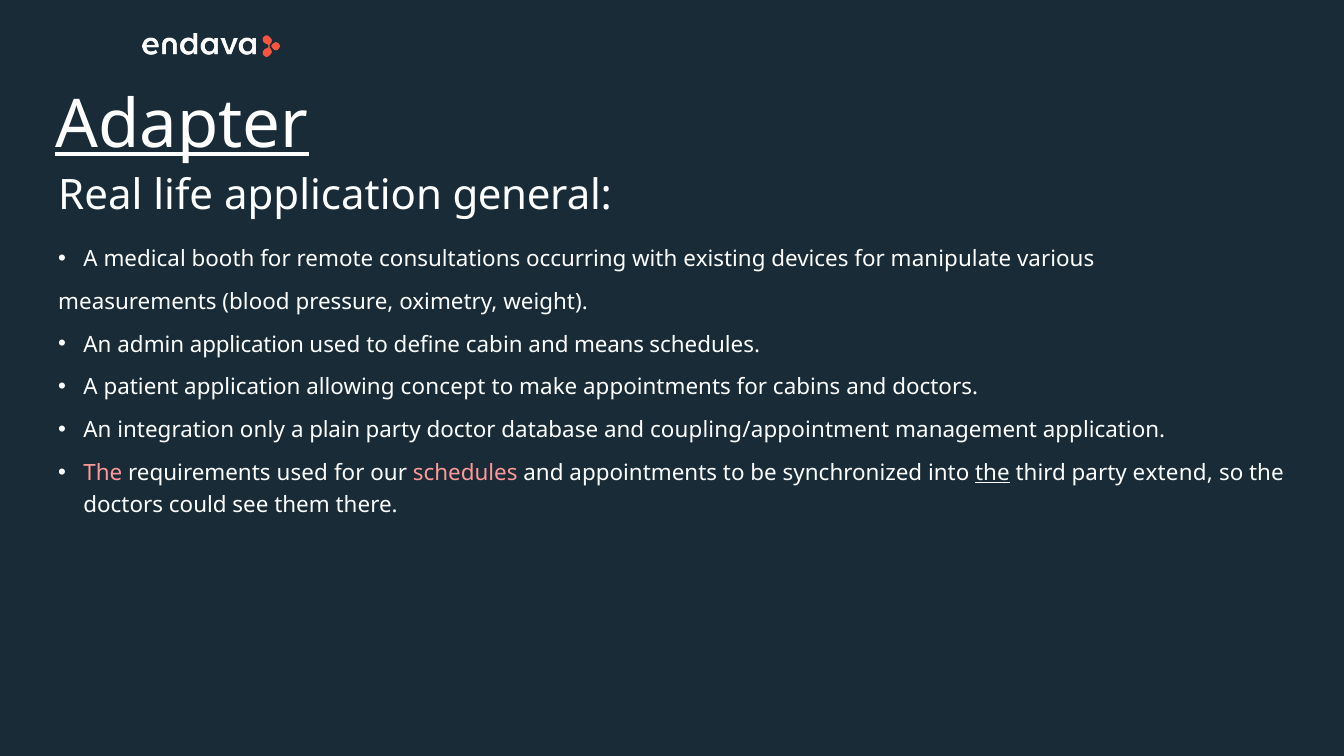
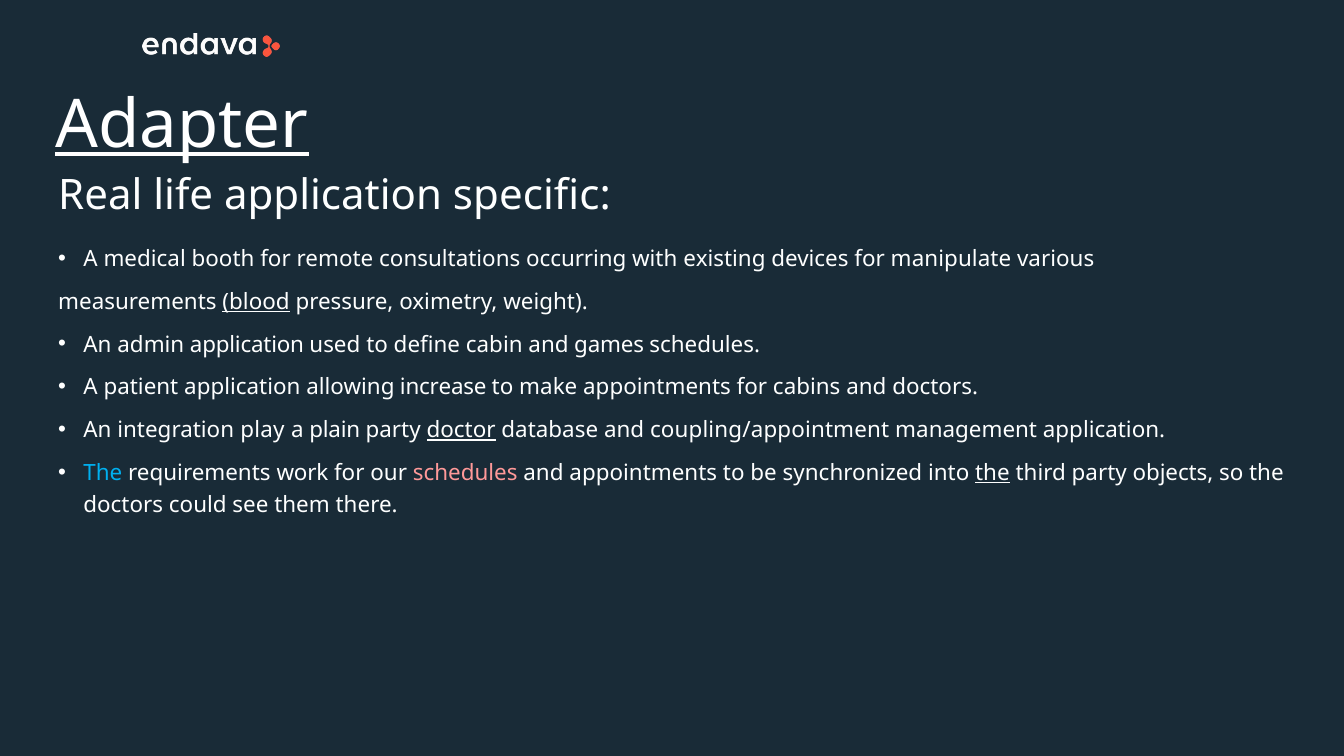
general: general -> specific
blood underline: none -> present
means: means -> games
concept: concept -> increase
only: only -> play
doctor underline: none -> present
The at (103, 473) colour: pink -> light blue
requirements used: used -> work
extend: extend -> objects
